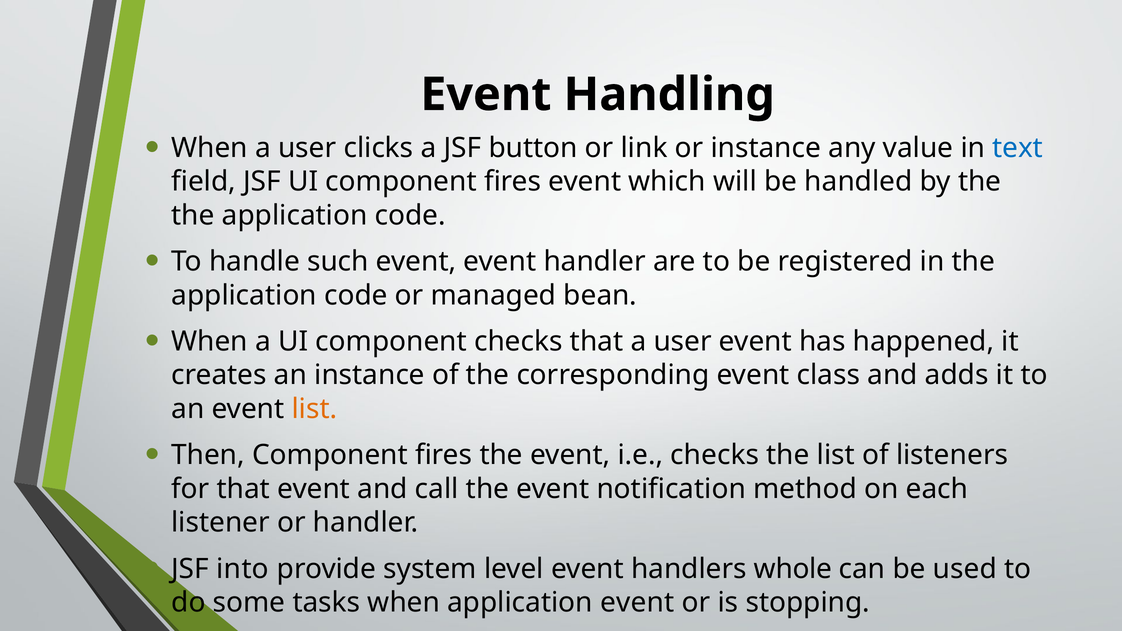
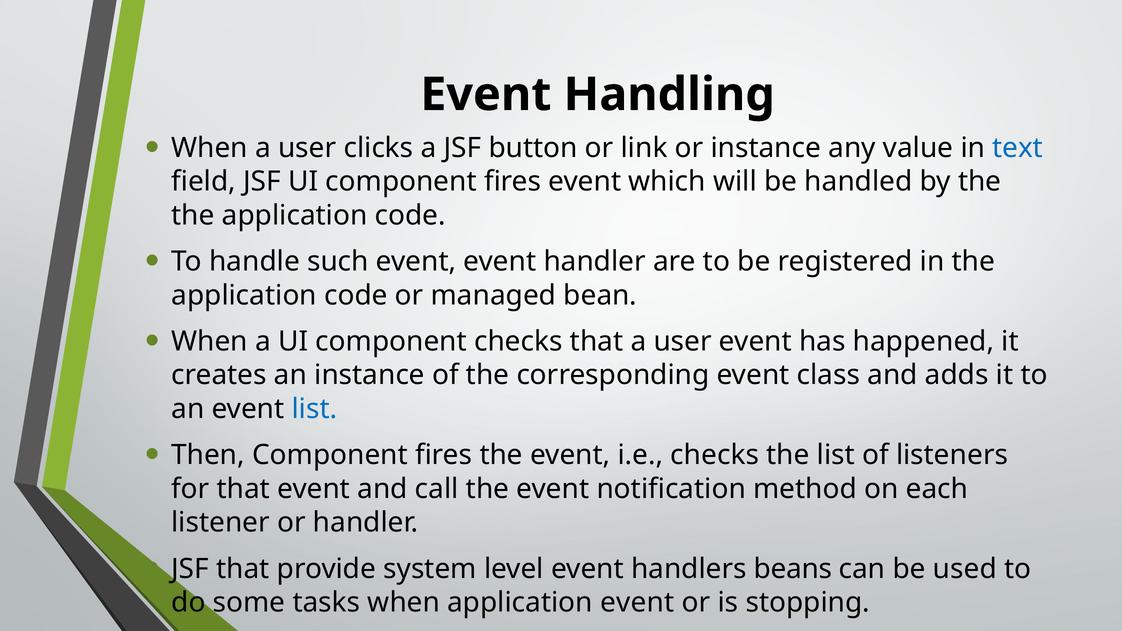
list at (314, 409) colour: orange -> blue
JSF into: into -> that
whole: whole -> beans
